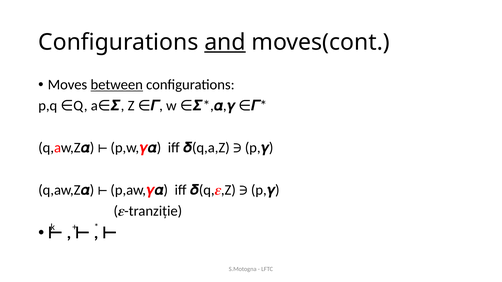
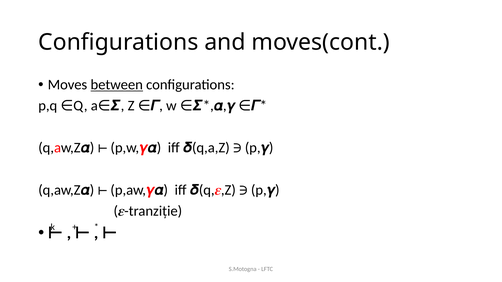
and underline: present -> none
